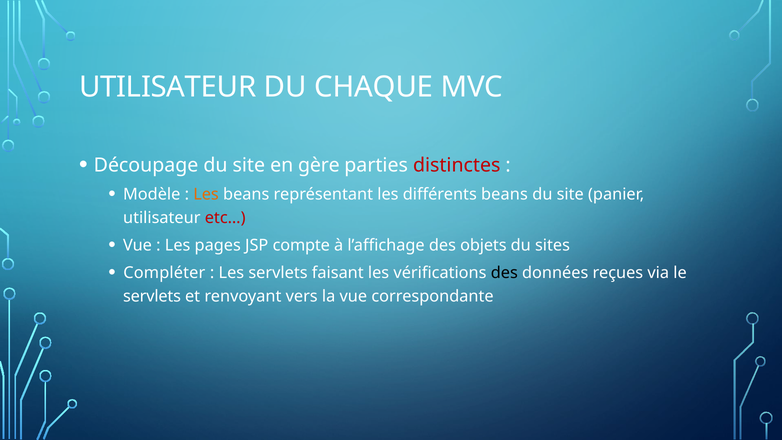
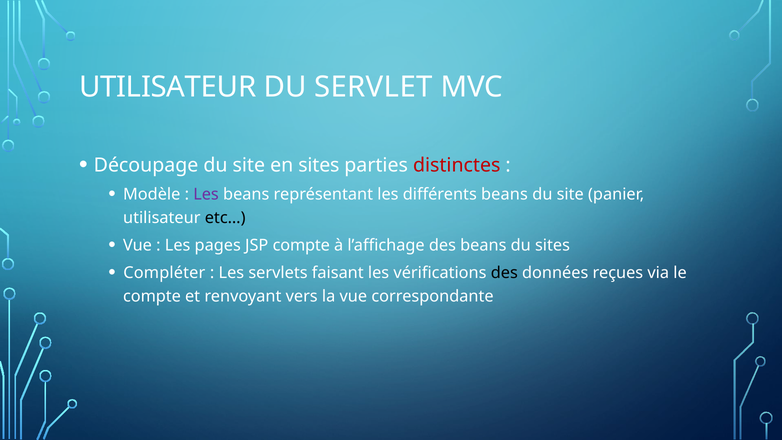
CHAQUE: CHAQUE -> SERVLET
en gère: gère -> sites
Les at (206, 194) colour: orange -> purple
etc… colour: red -> black
des objets: objets -> beans
servlets at (152, 296): servlets -> compte
